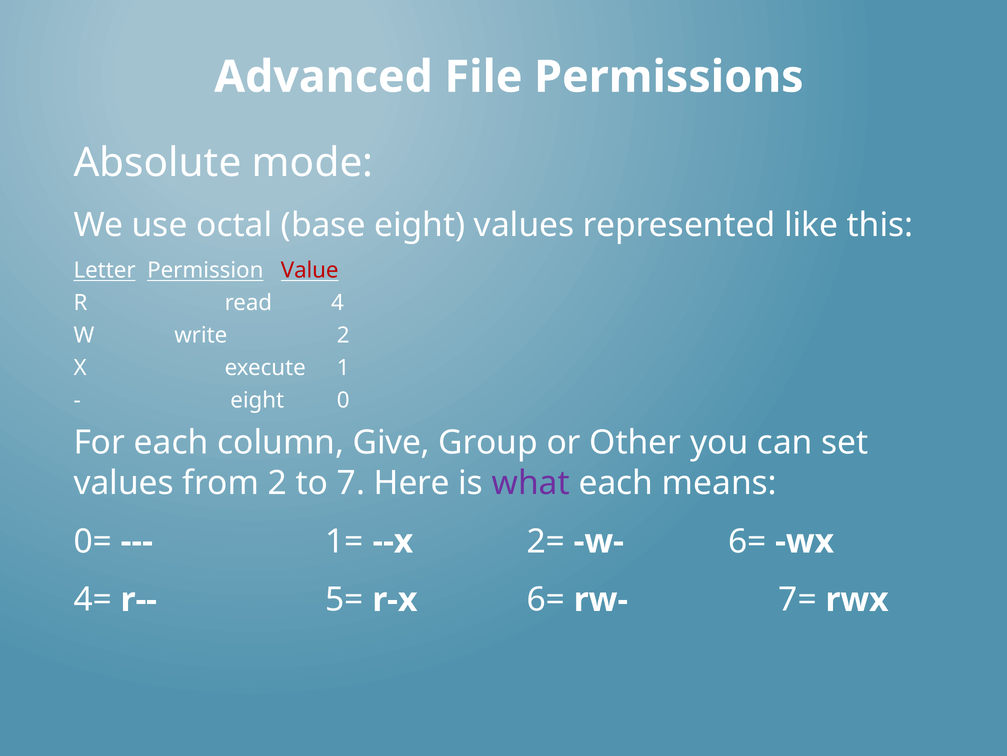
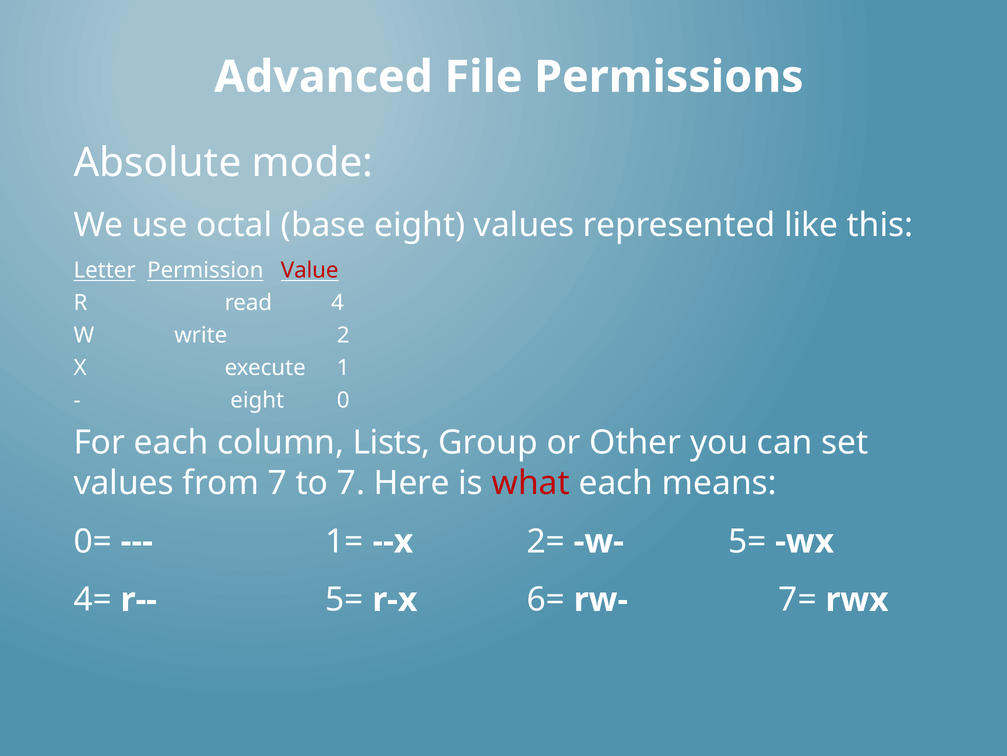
Give: Give -> Lists
from 2: 2 -> 7
what colour: purple -> red
w- 6=: 6= -> 5=
